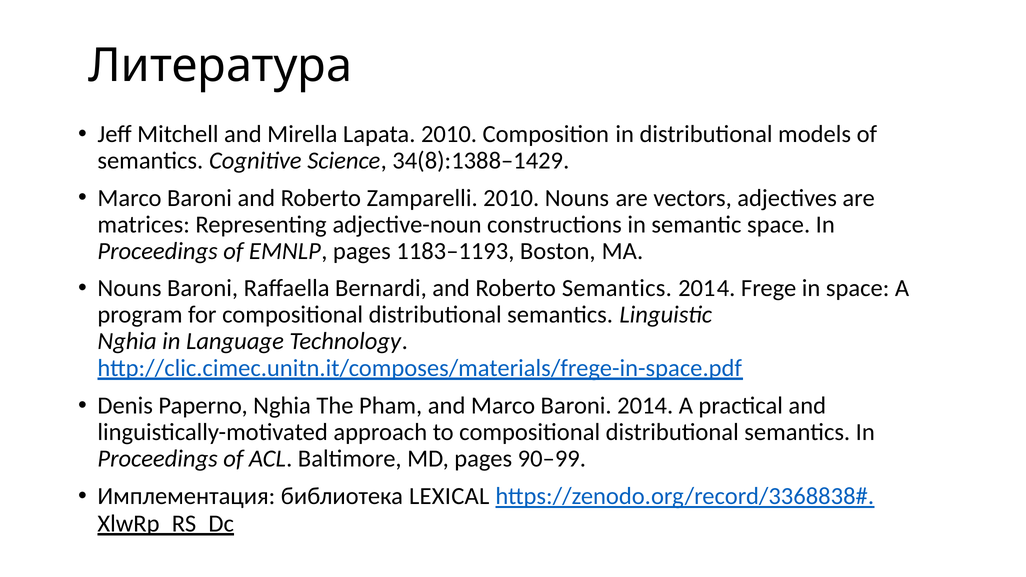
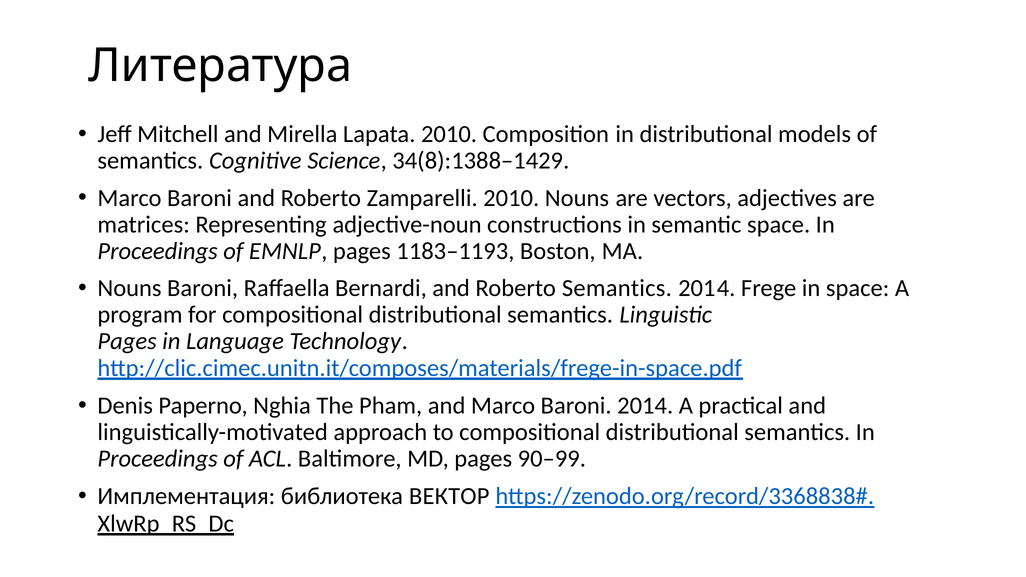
Nghia at (127, 341): Nghia -> Pages
LEXICAL: LEXICAL -> ВЕКТОР
